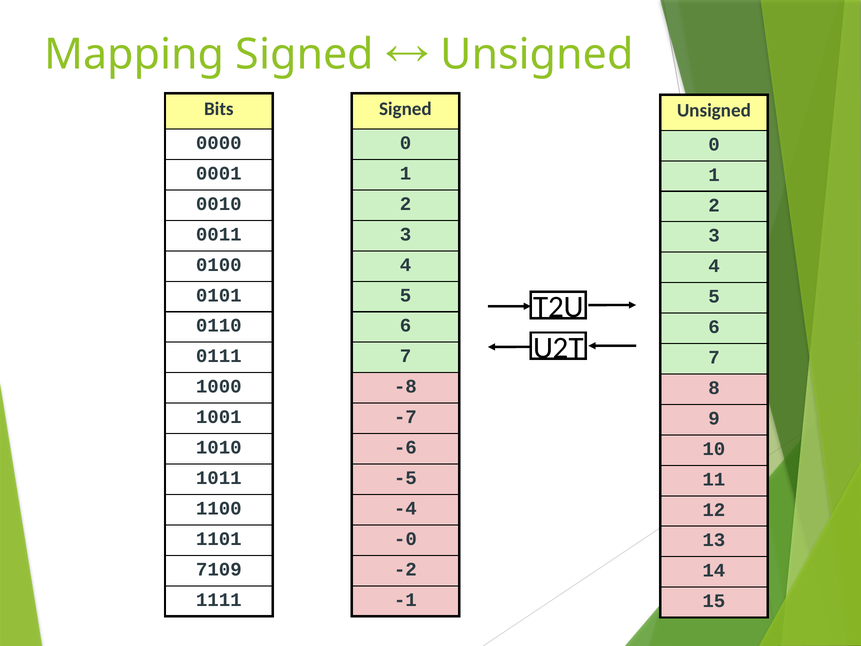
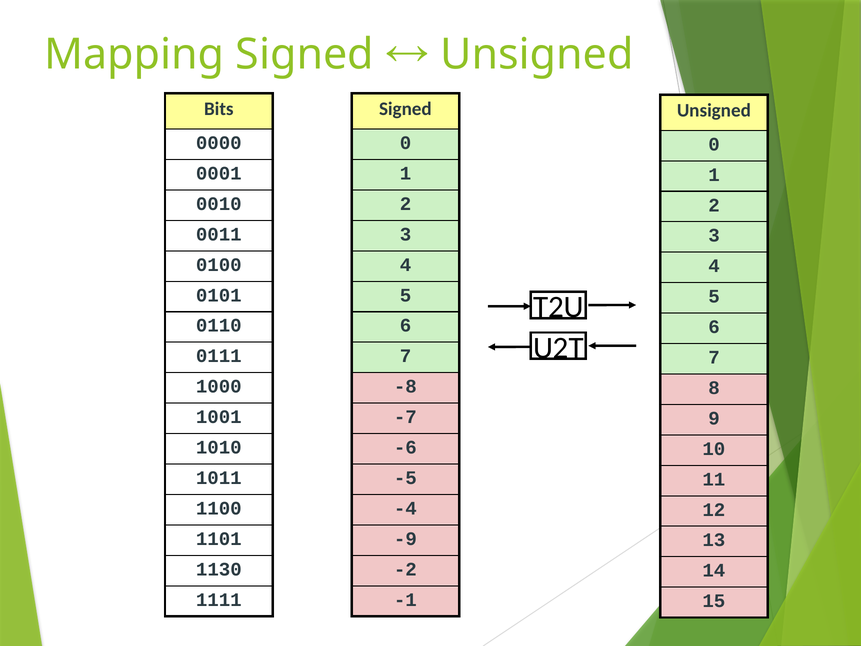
-0: -0 -> -9
7109: 7109 -> 1130
